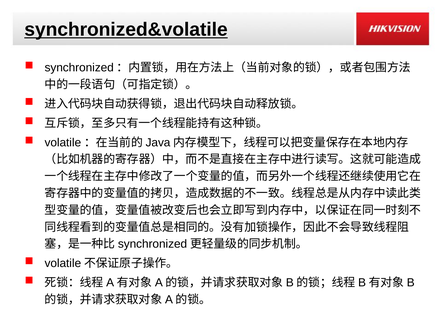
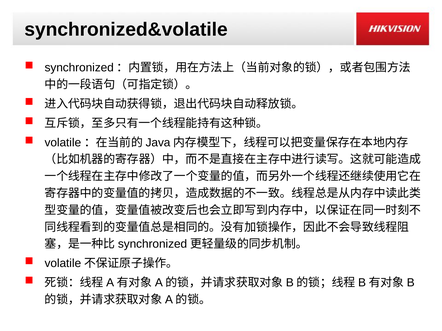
synchronized&volatile underline: present -> none
